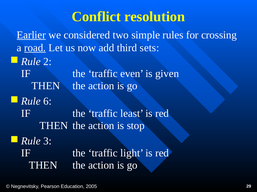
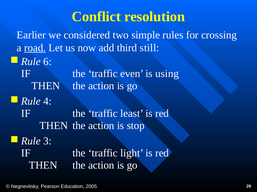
Earlier underline: present -> none
sets: sets -> still
2: 2 -> 6
given: given -> using
6: 6 -> 4
